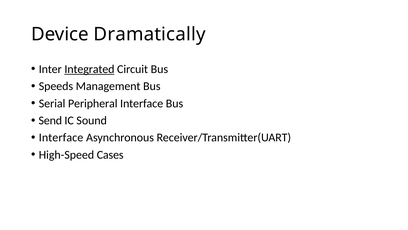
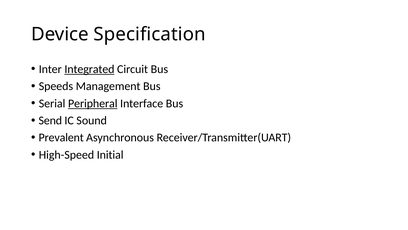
Dramatically: Dramatically -> Specification
Peripheral underline: none -> present
Interface at (61, 137): Interface -> Prevalent
Cases: Cases -> Initial
